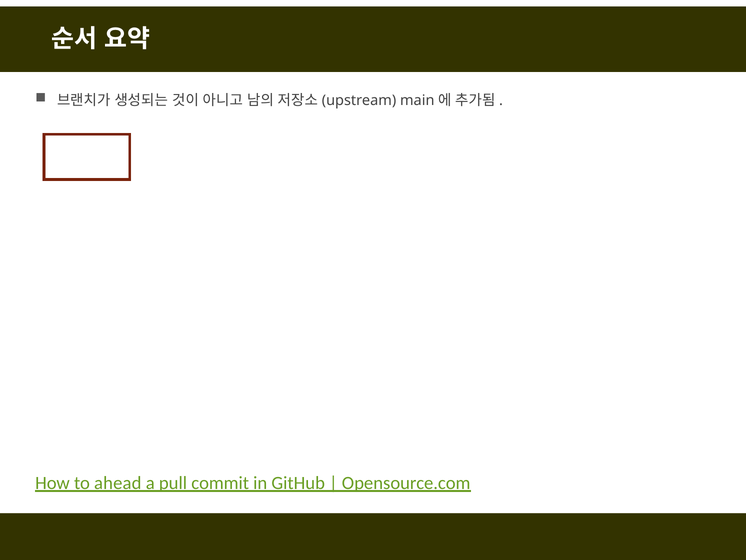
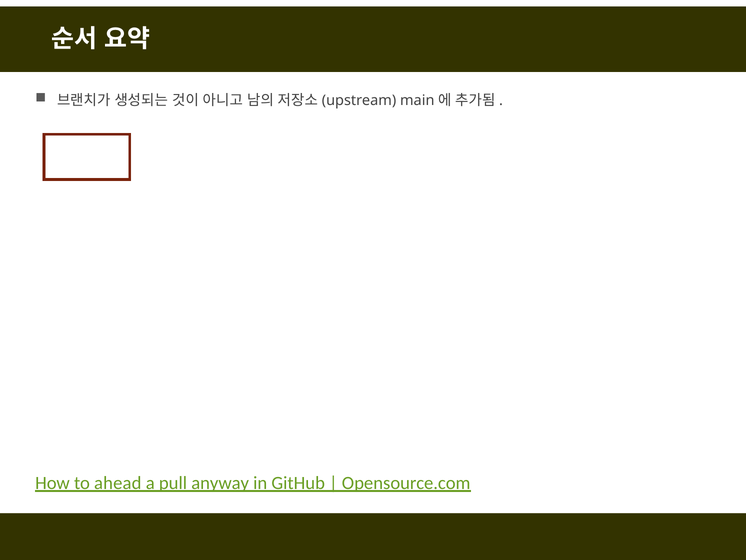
commit: commit -> anyway
